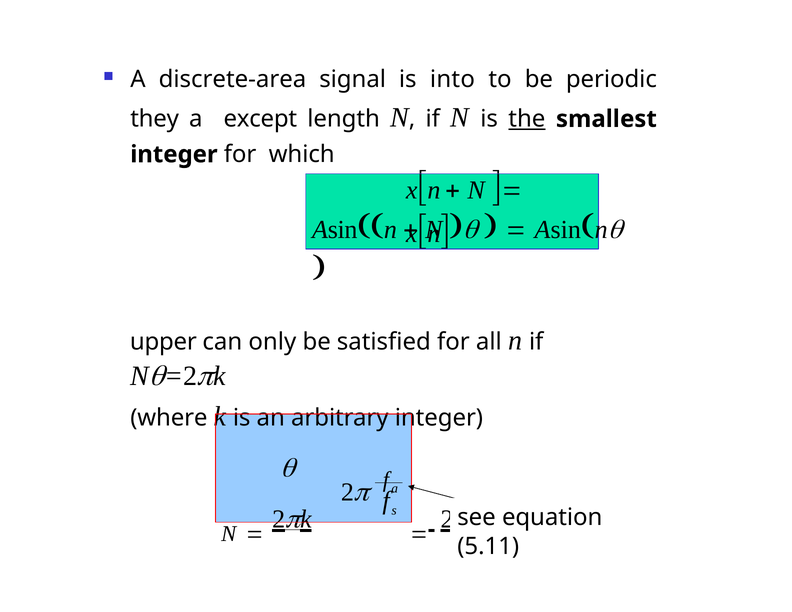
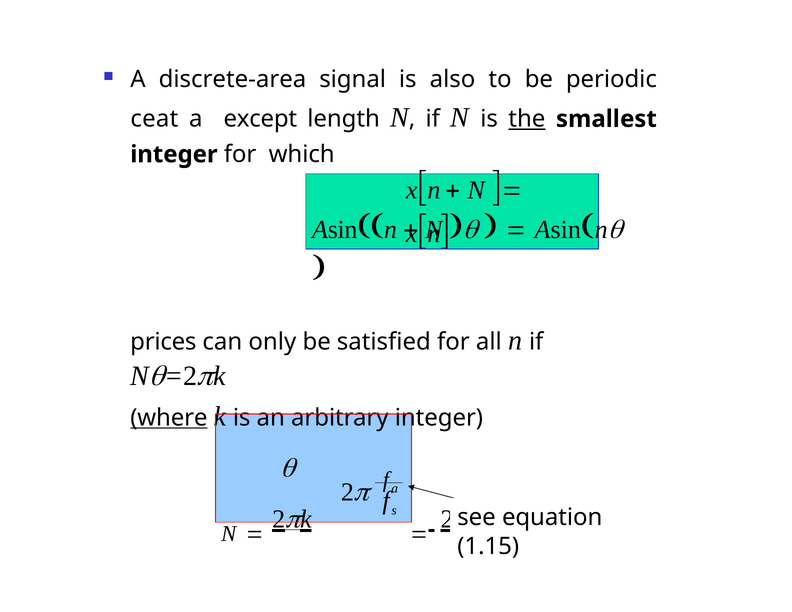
into: into -> also
they: they -> ceat
upper: upper -> prices
where underline: none -> present
5.11: 5.11 -> 1.15
